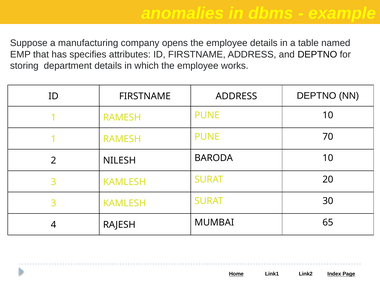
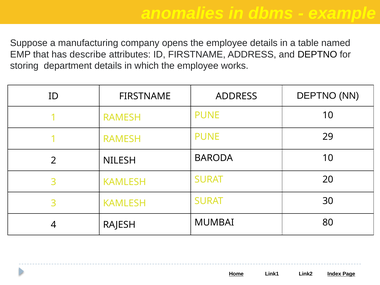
specifies: specifies -> describe
70: 70 -> 29
65: 65 -> 80
